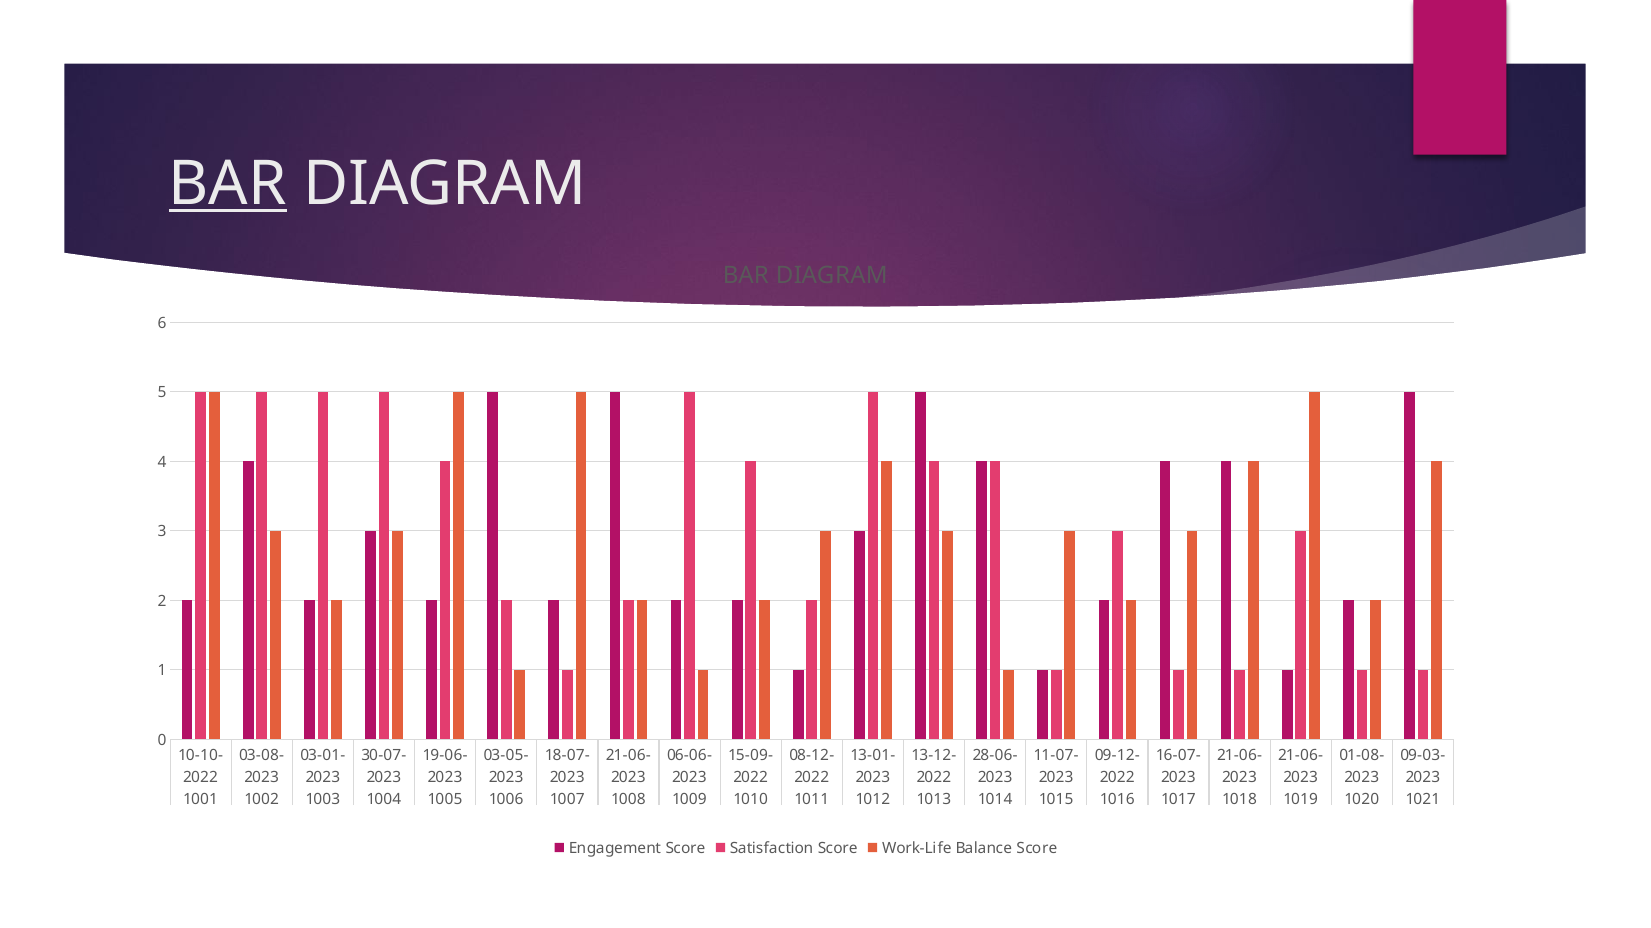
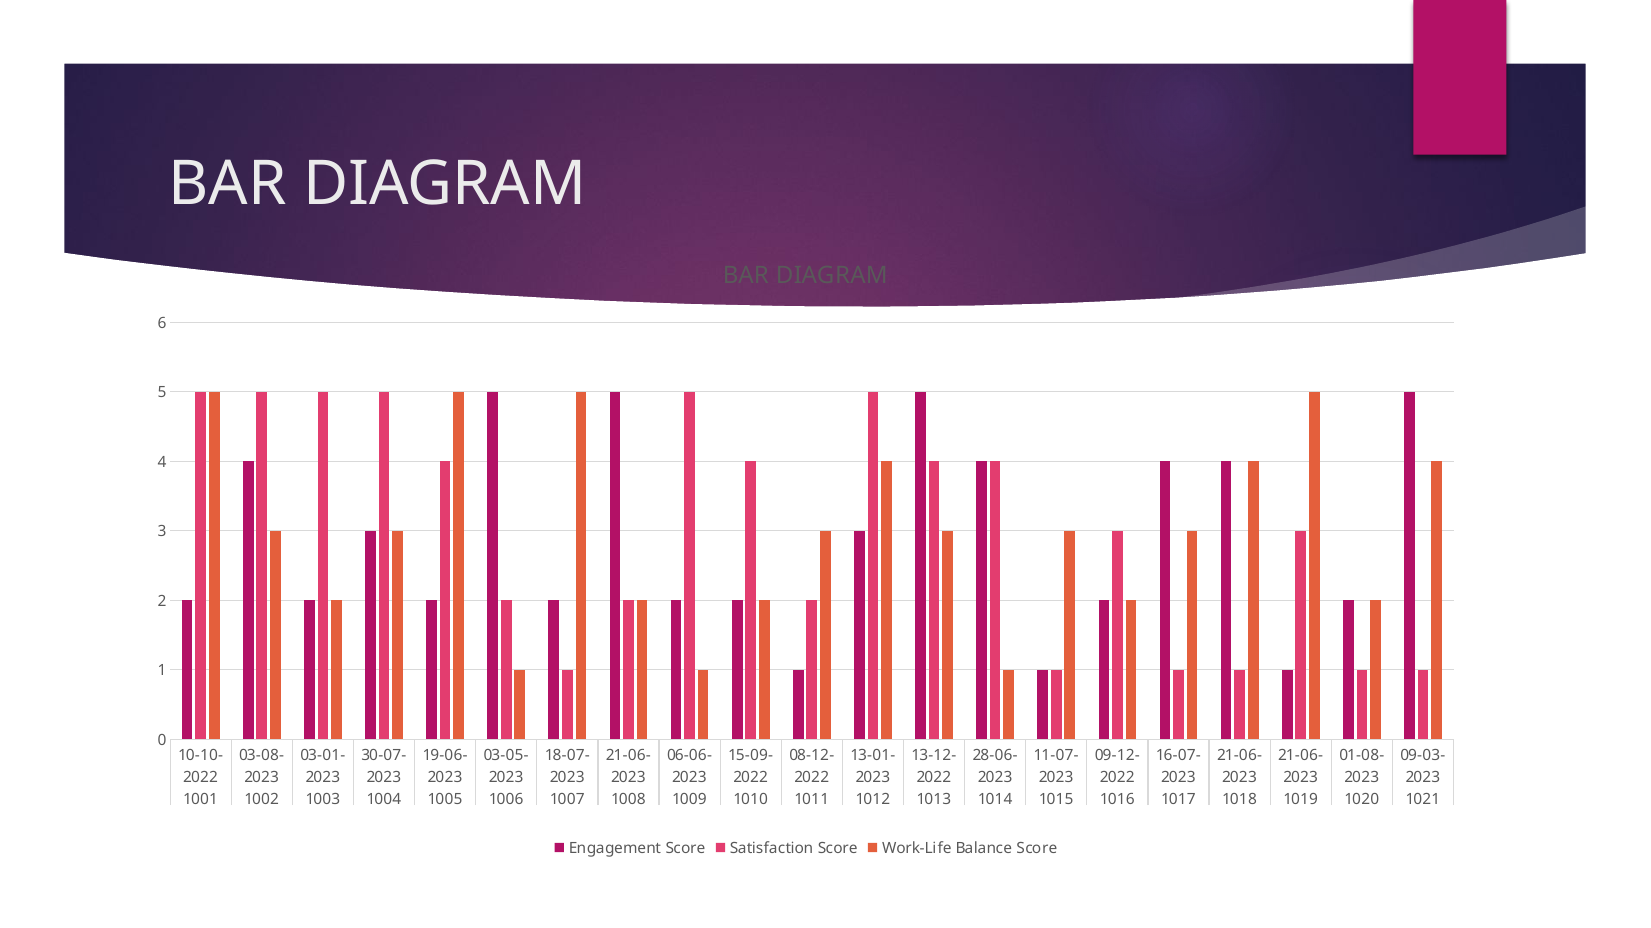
BAR at (228, 184) underline: present -> none
